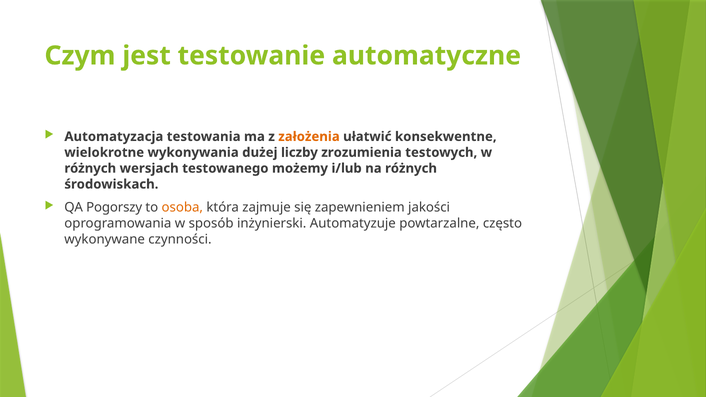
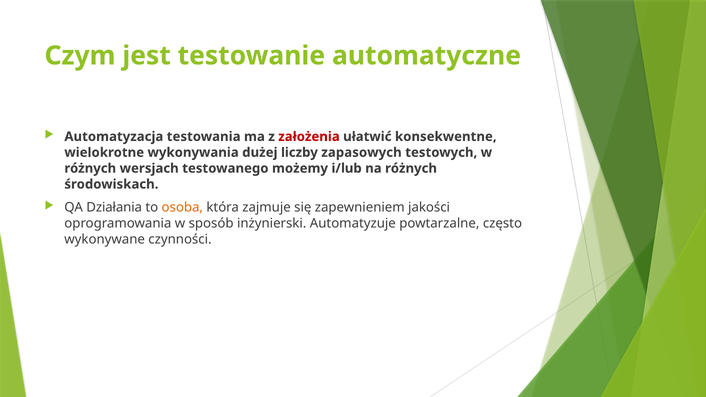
założenia colour: orange -> red
zrozumienia: zrozumienia -> zapasowych
Pogorszy: Pogorszy -> Działania
